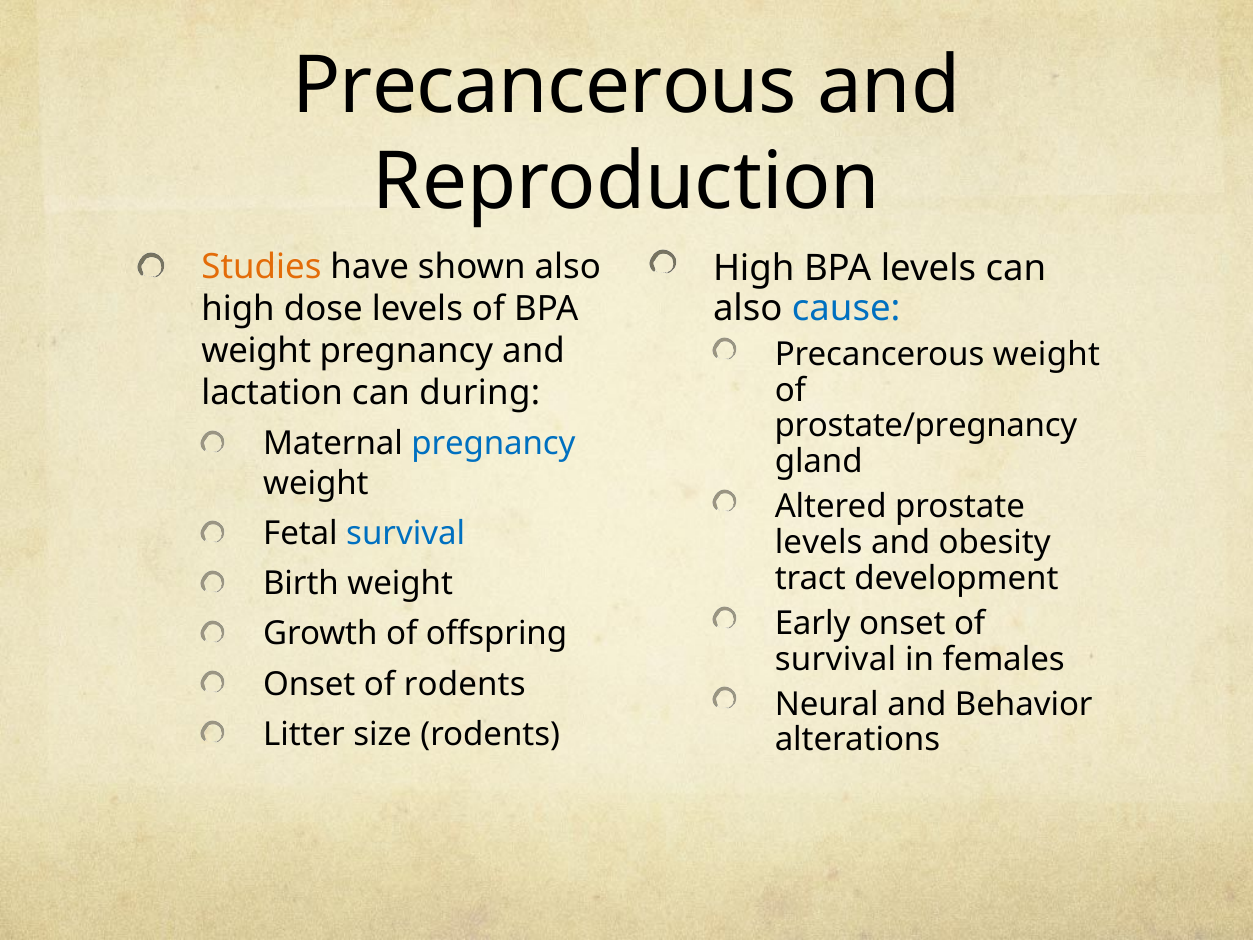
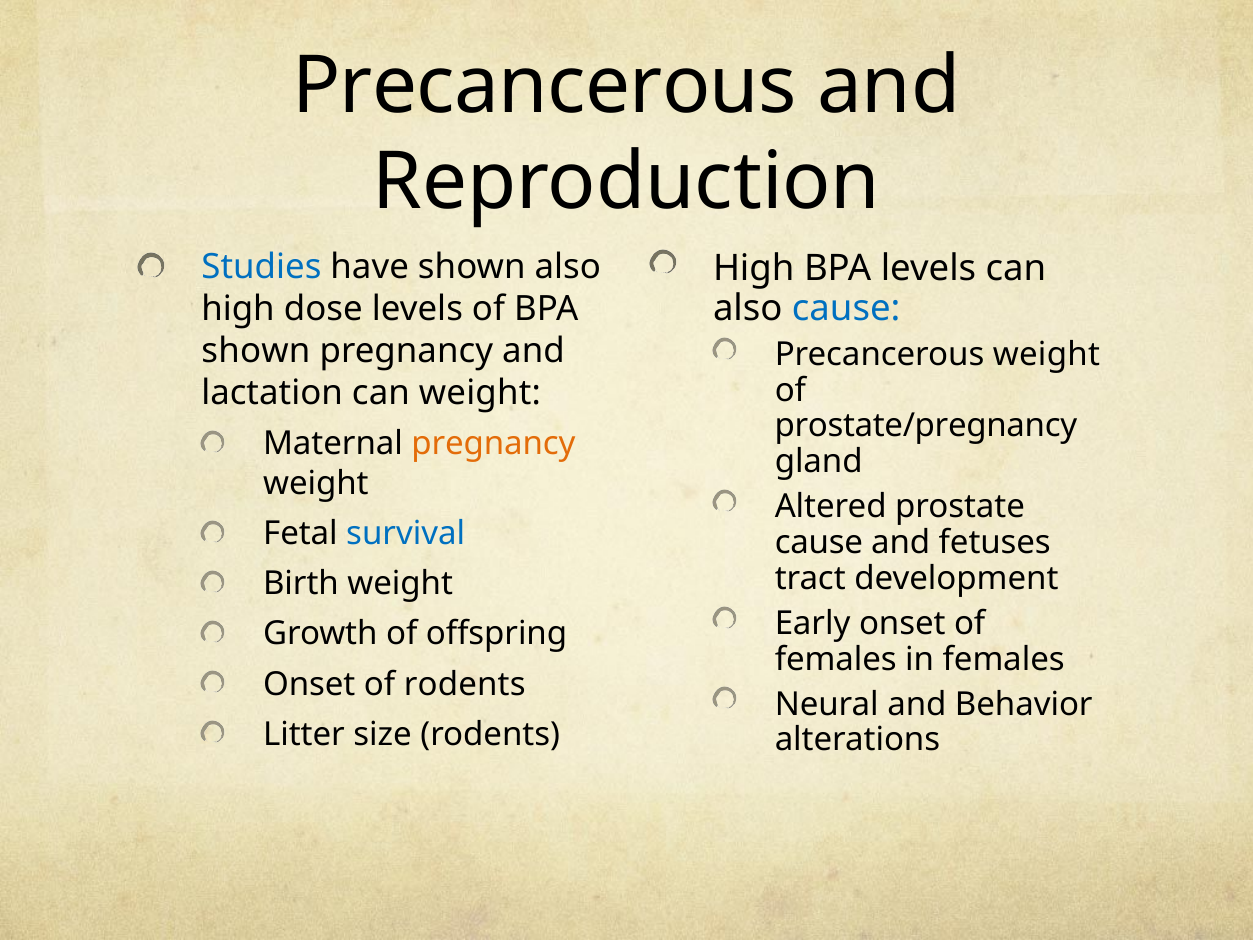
Studies colour: orange -> blue
weight at (256, 351): weight -> shown
can during: during -> weight
pregnancy at (493, 444) colour: blue -> orange
levels at (819, 542): levels -> cause
obesity: obesity -> fetuses
survival at (836, 659): survival -> females
